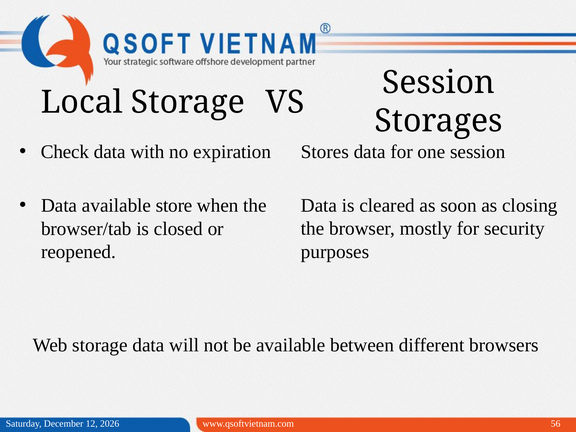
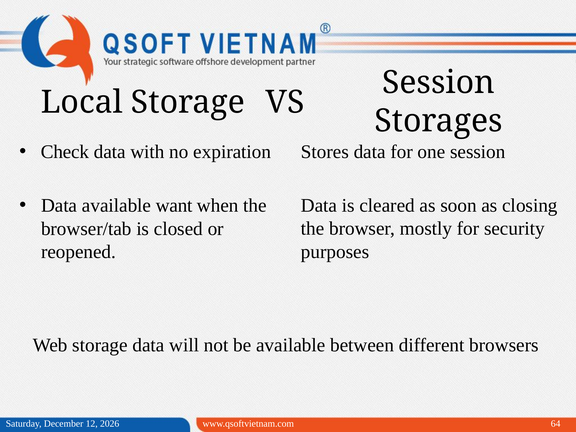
store: store -> want
56: 56 -> 64
